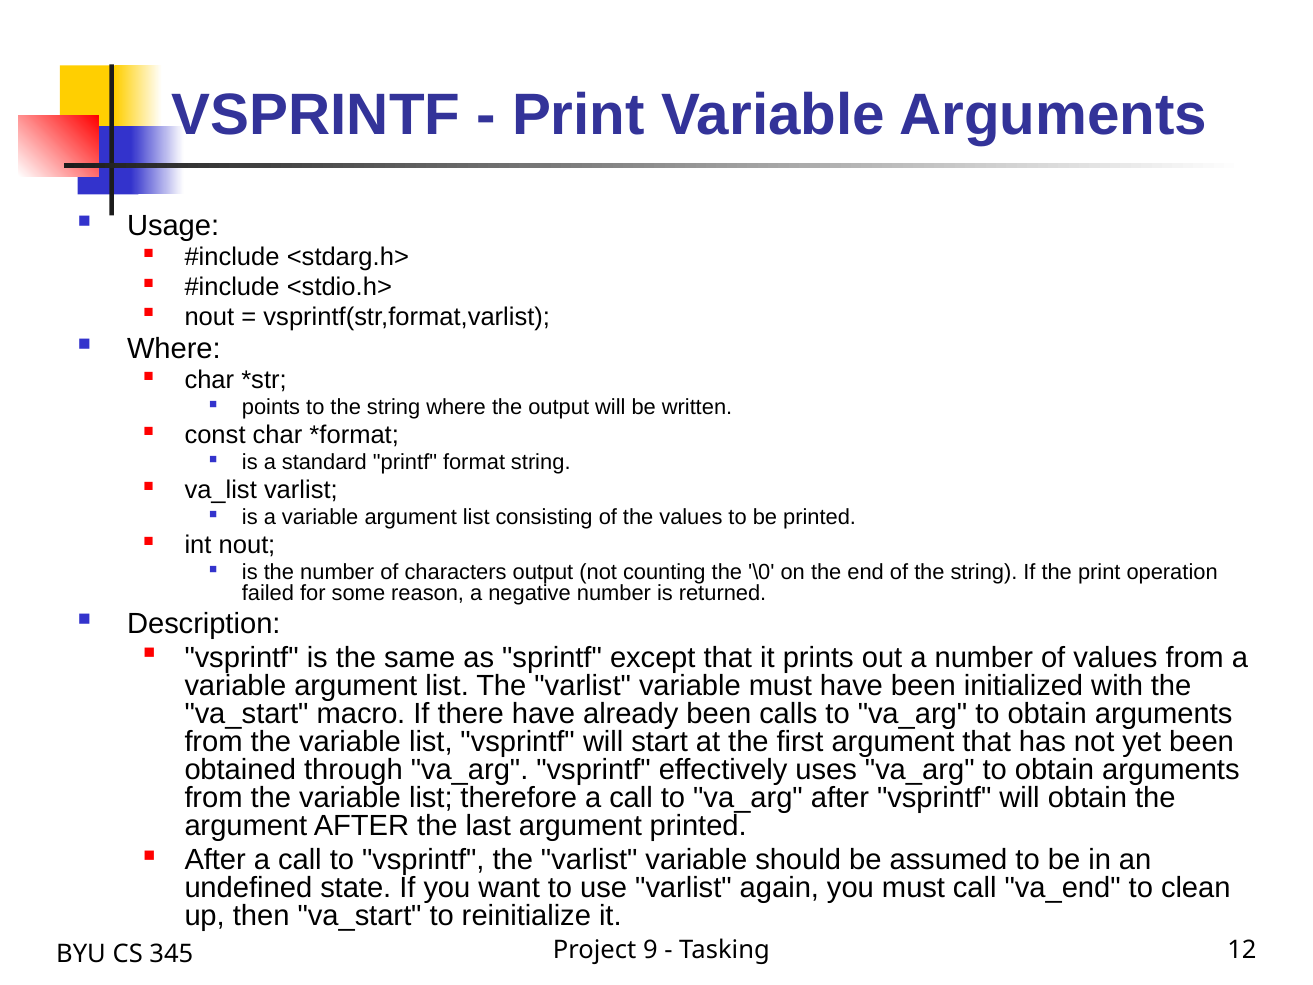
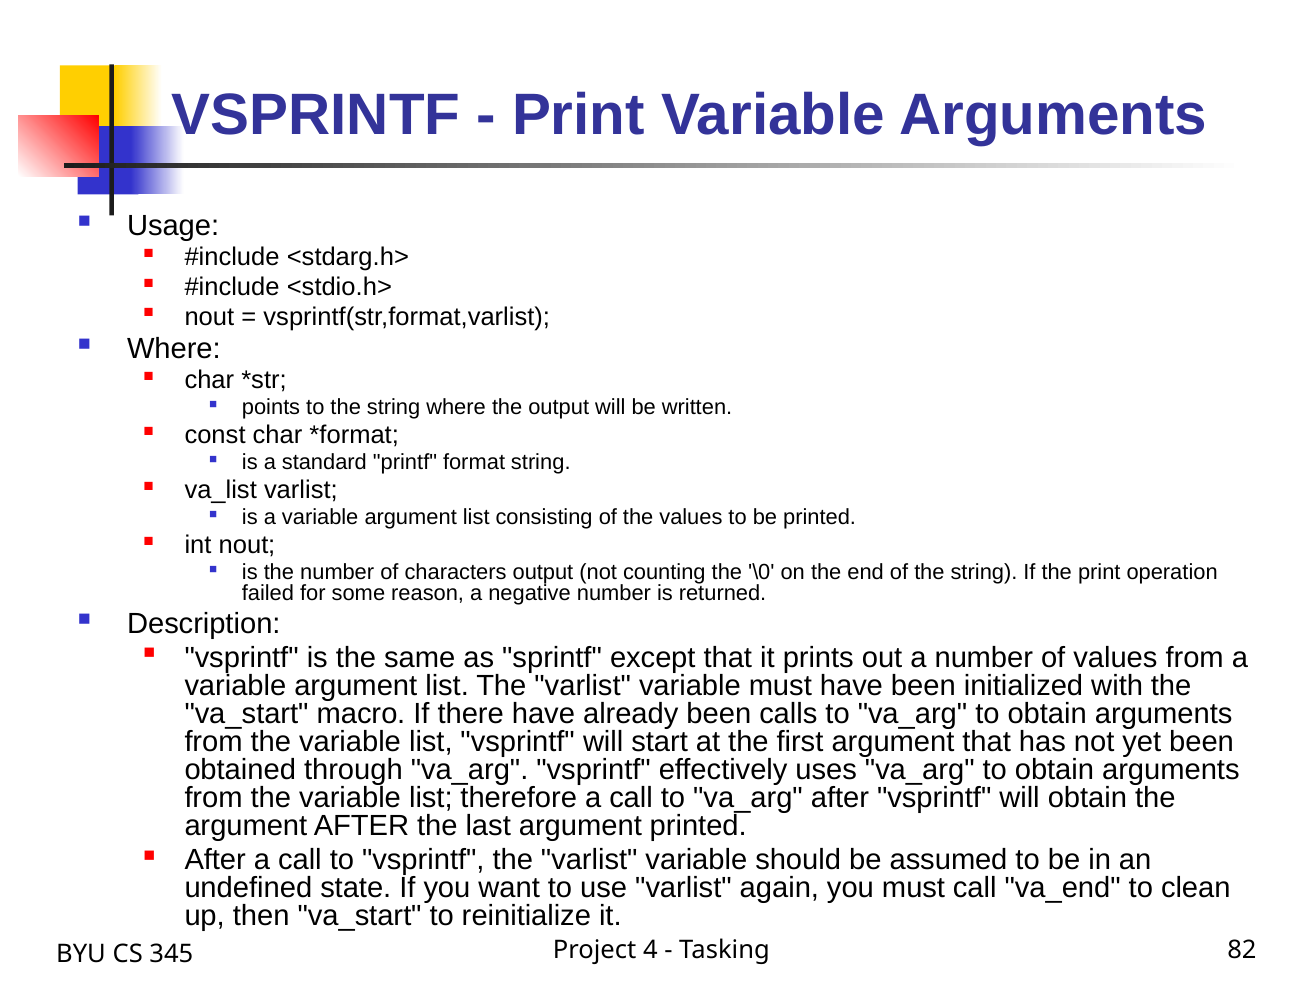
9: 9 -> 4
12: 12 -> 82
